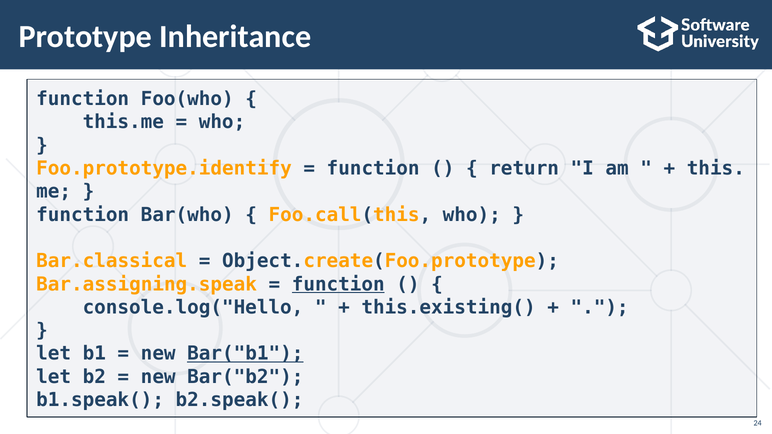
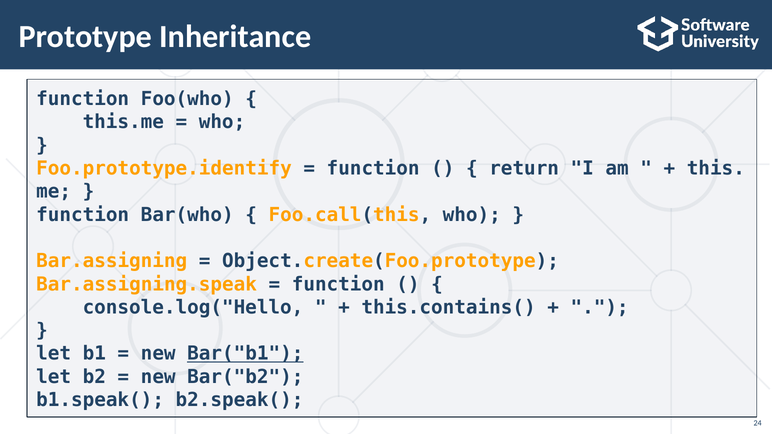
Bar.classical: Bar.classical -> Bar.assigning
function at (338, 284) underline: present -> none
this.existing(: this.existing( -> this.contains(
